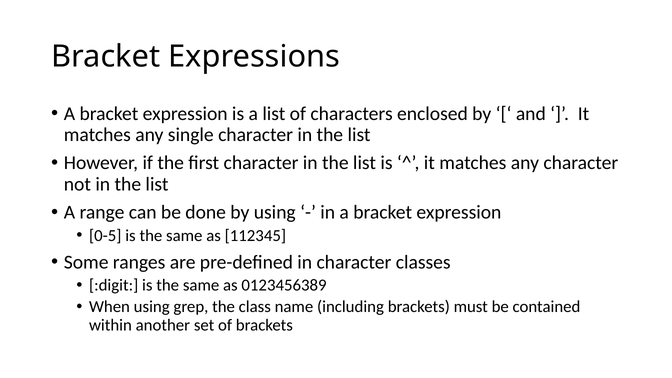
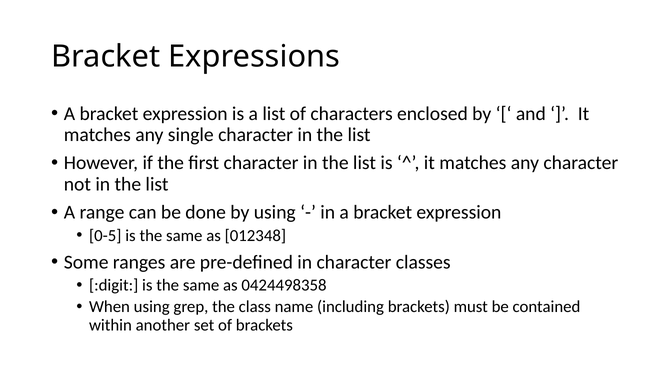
112345: 112345 -> 012348
0123456389: 0123456389 -> 0424498358
